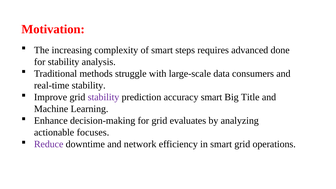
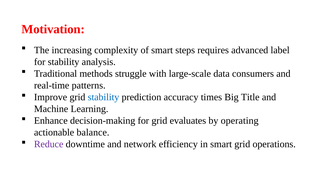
done: done -> label
real-time stability: stability -> patterns
stability at (104, 97) colour: purple -> blue
accuracy smart: smart -> times
analyzing: analyzing -> operating
focuses: focuses -> balance
